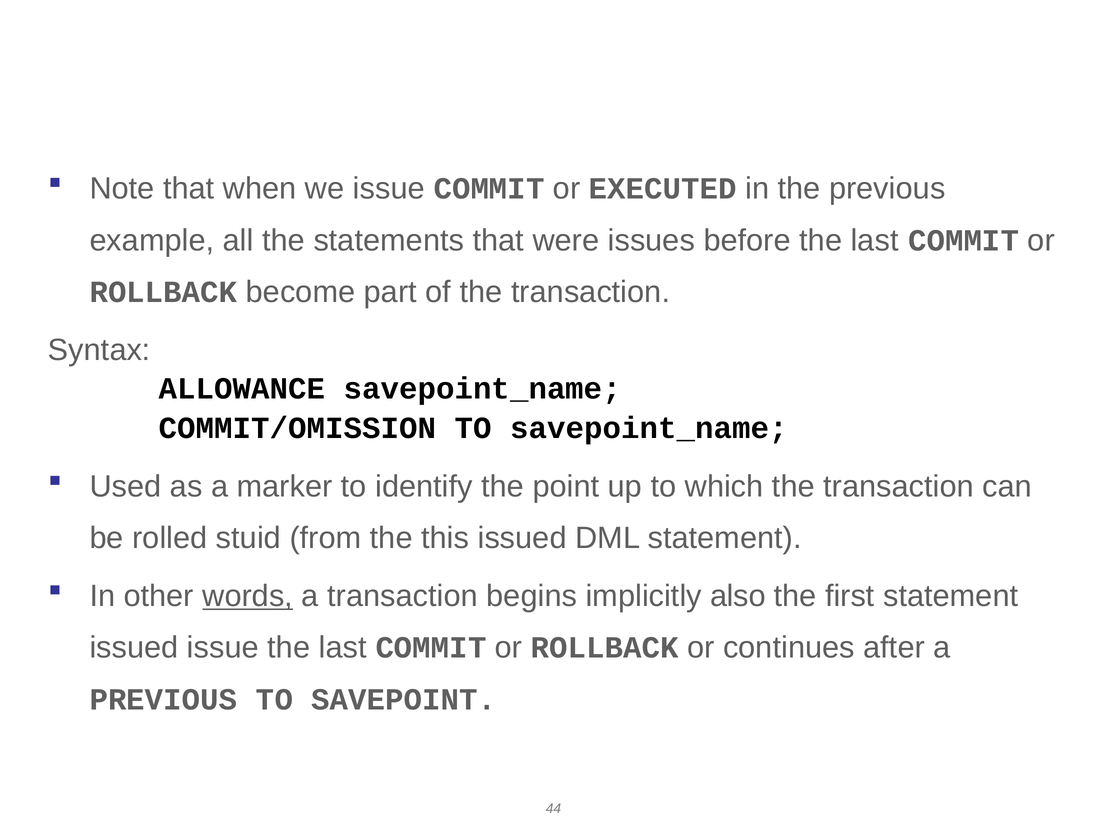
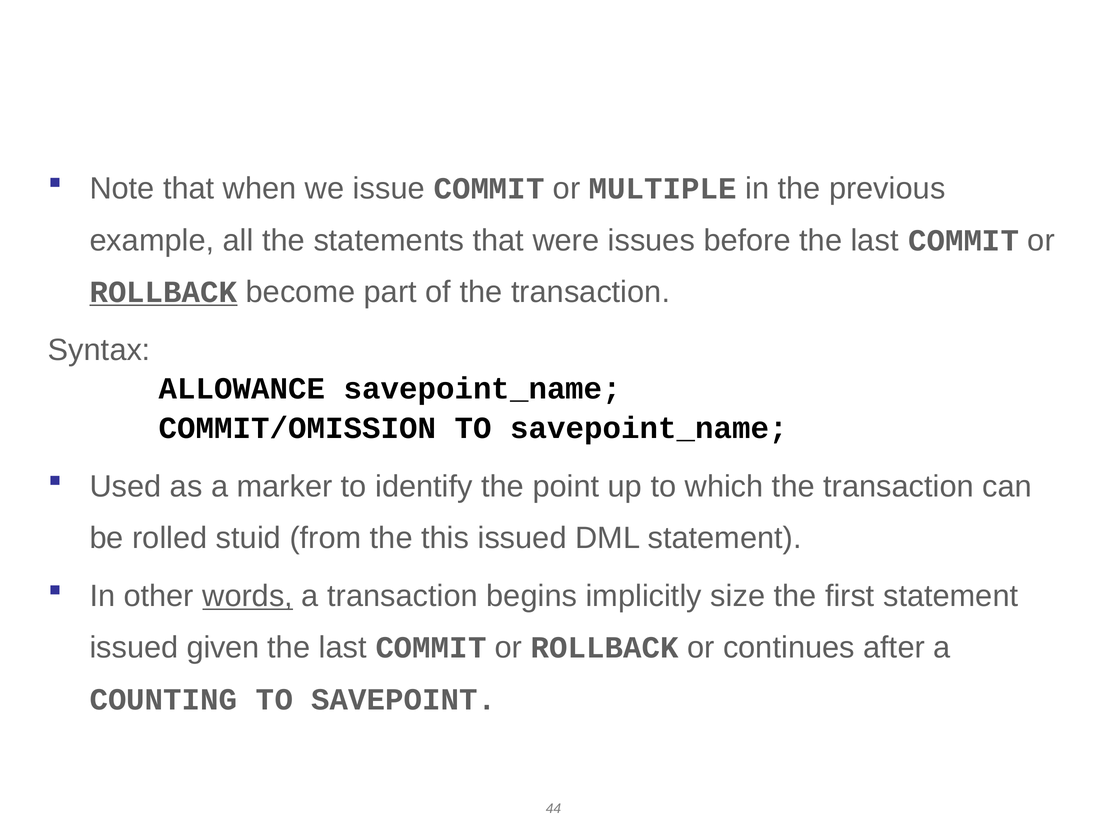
EXECUTED: EXECUTED -> MULTIPLE
ROLLBACK at (163, 292) underline: none -> present
also: also -> size
issued issue: issue -> given
PREVIOUS at (163, 699): PREVIOUS -> COUNTING
